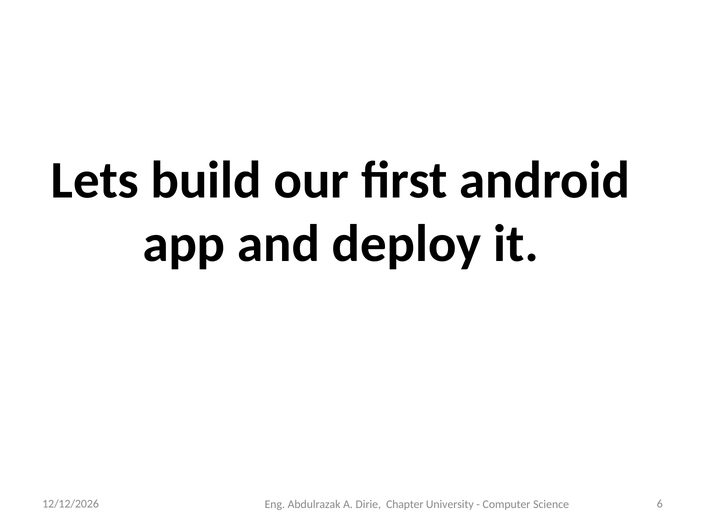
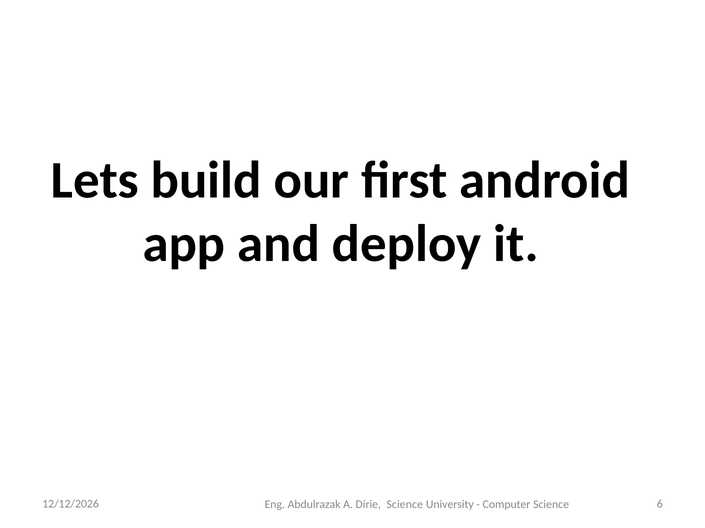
Dirie Chapter: Chapter -> Science
